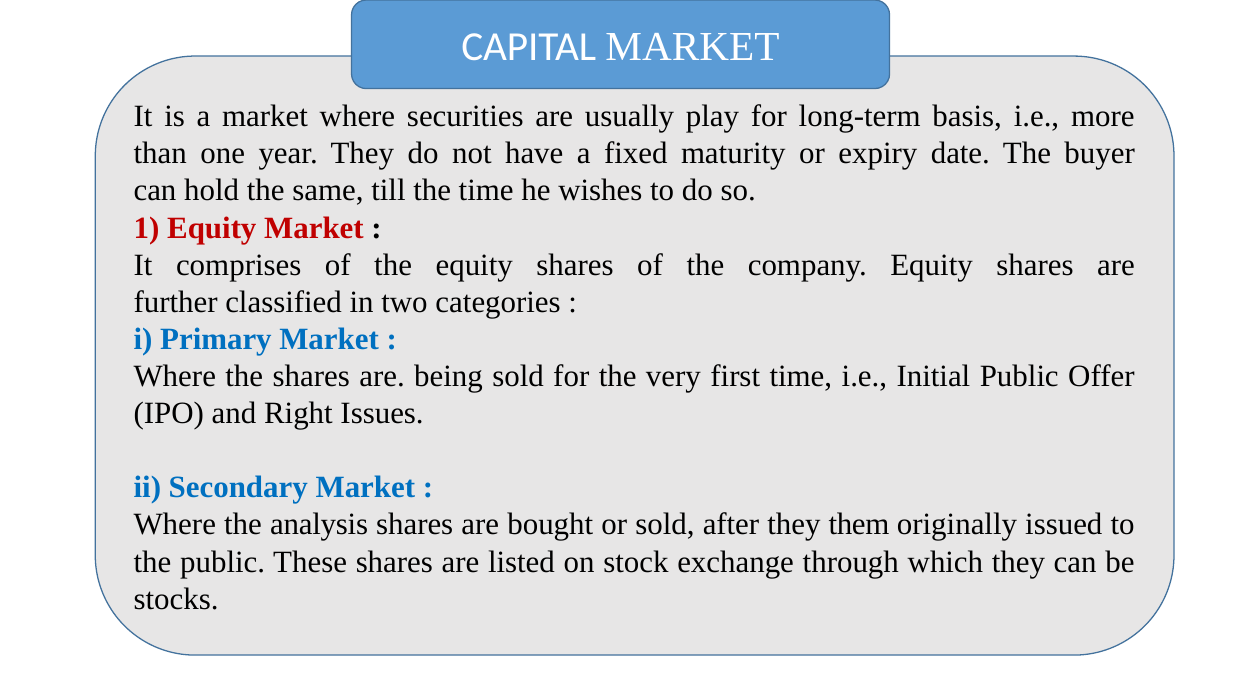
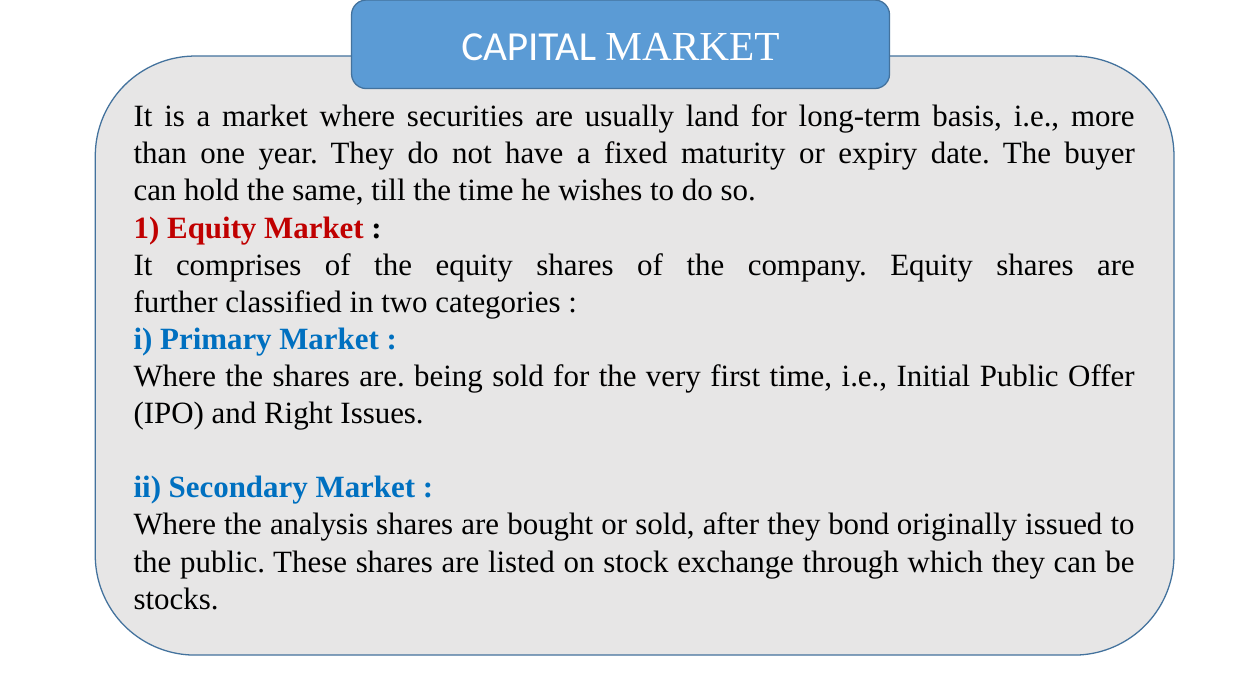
play: play -> land
them: them -> bond
